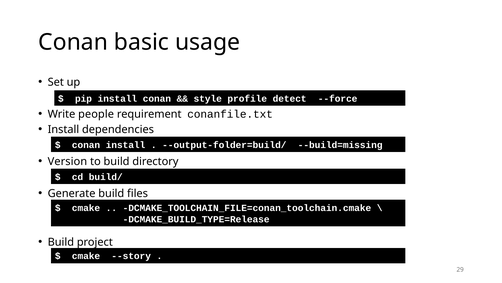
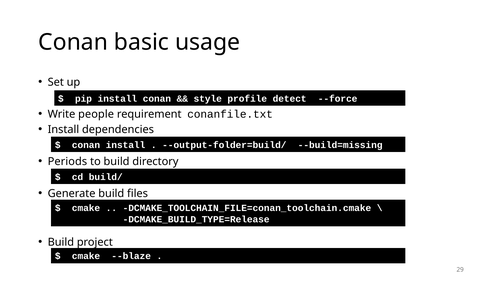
Version: Version -> Periods
--story: --story -> --blaze
